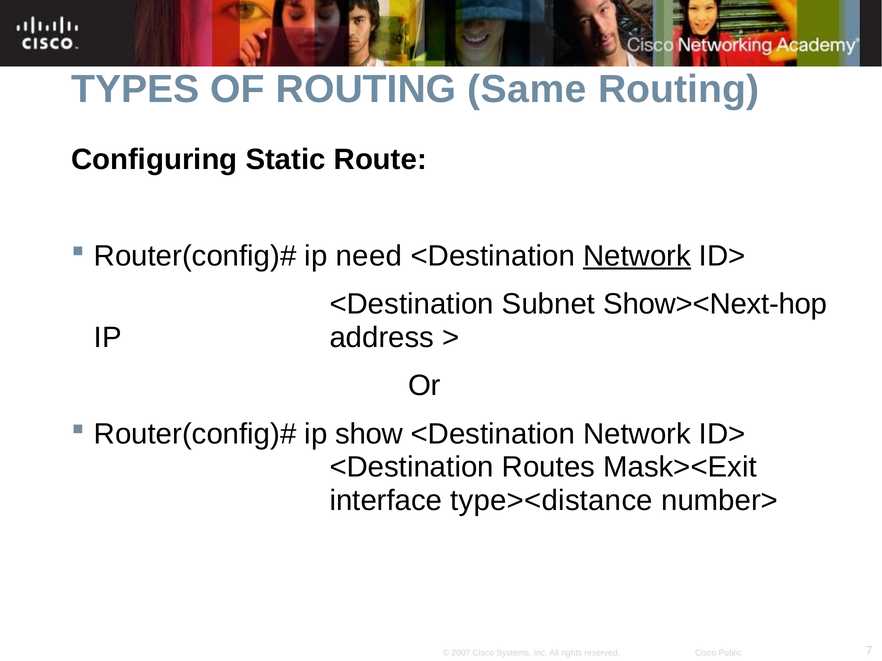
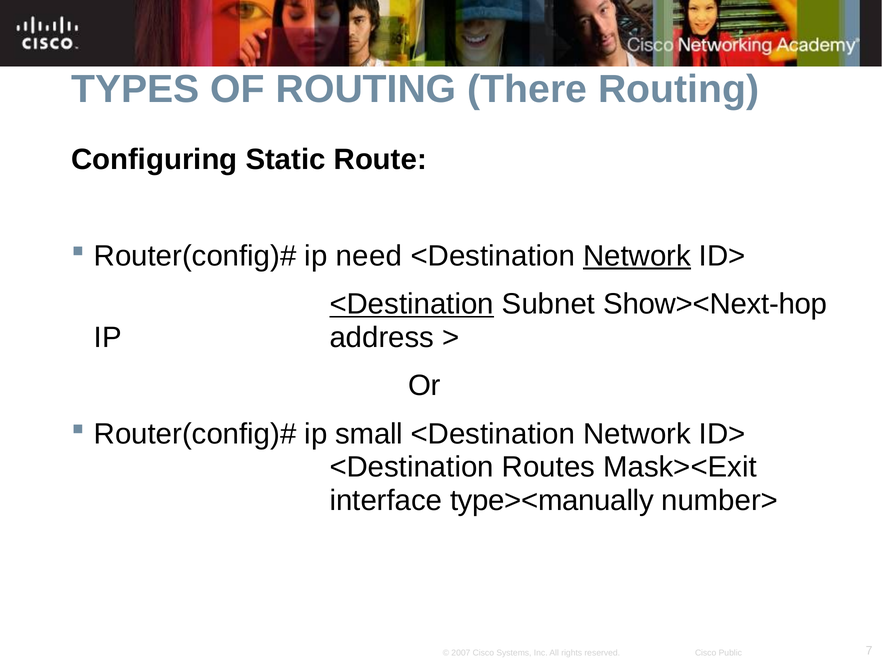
Same: Same -> There
<Destination at (412, 304) underline: none -> present
show: show -> small
type><distance: type><distance -> type><manually
